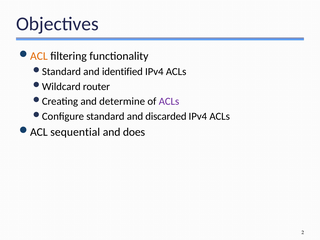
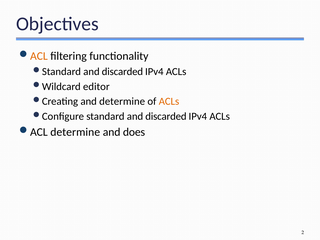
identified at (122, 72): identified -> discarded
router: router -> editor
ACLs at (169, 101) colour: purple -> orange
ACL sequential: sequential -> determine
